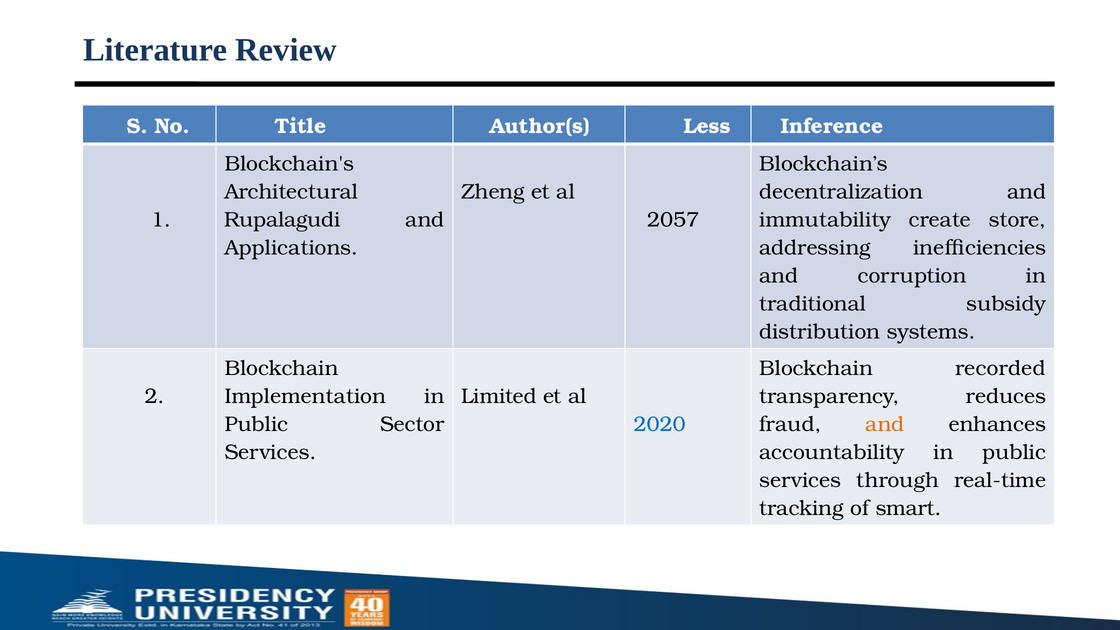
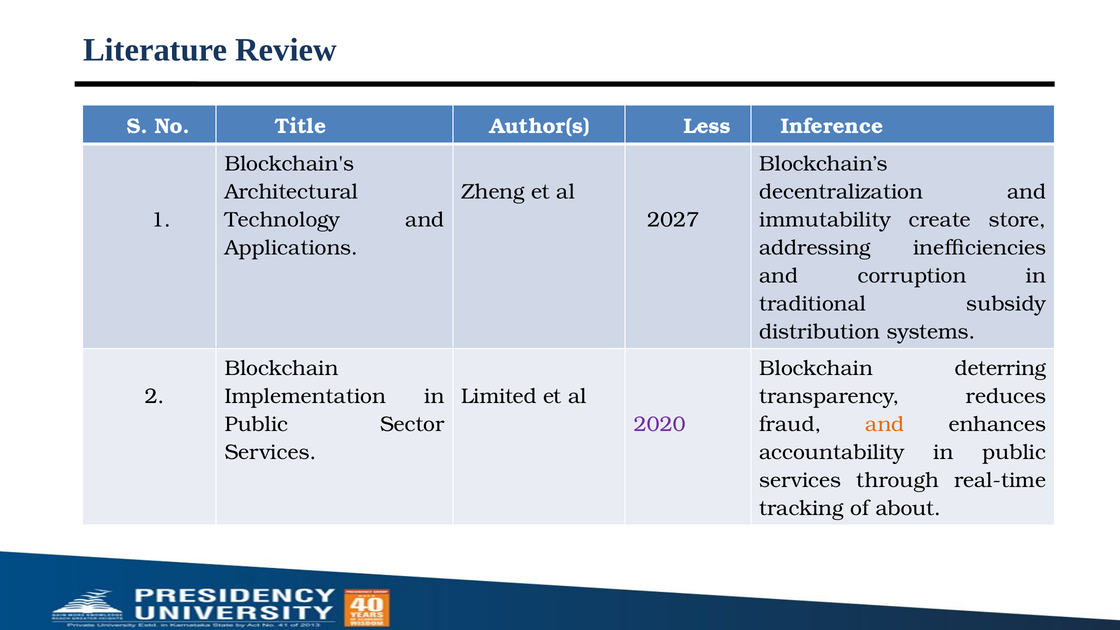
Rupalagudi: Rupalagudi -> Technology
2057: 2057 -> 2027
recorded: recorded -> deterring
2020 colour: blue -> purple
smart: smart -> about
